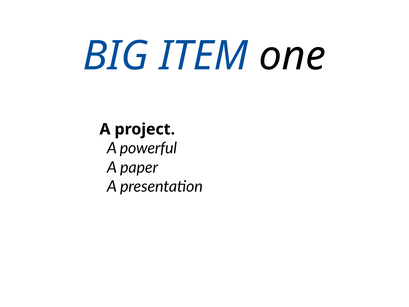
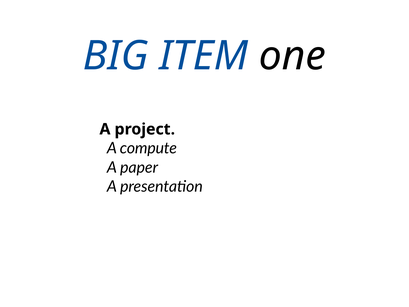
powerful: powerful -> compute
